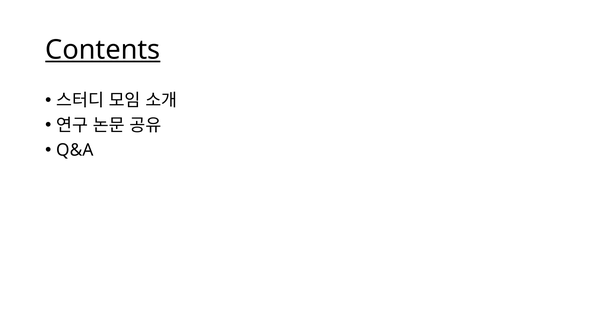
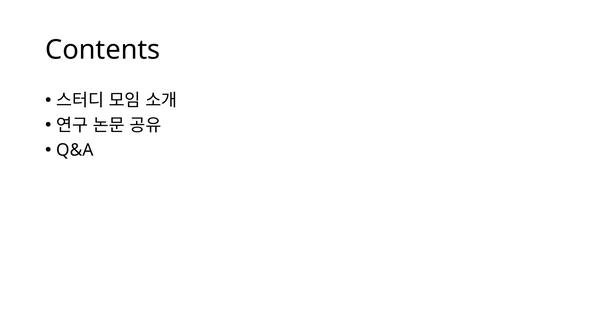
Contents underline: present -> none
